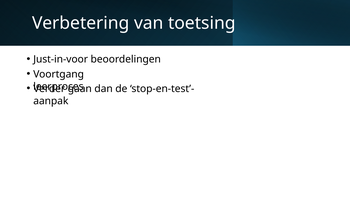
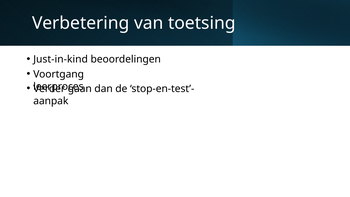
Just-in-voor: Just-in-voor -> Just-in-kind
